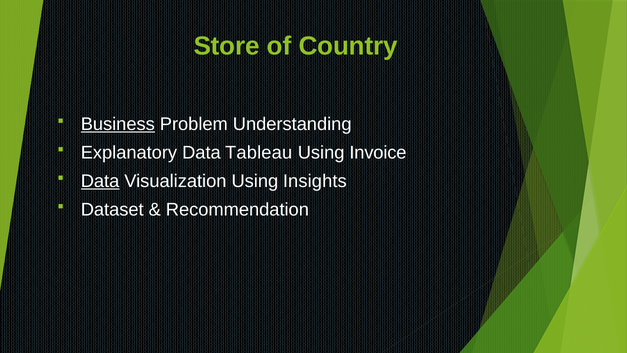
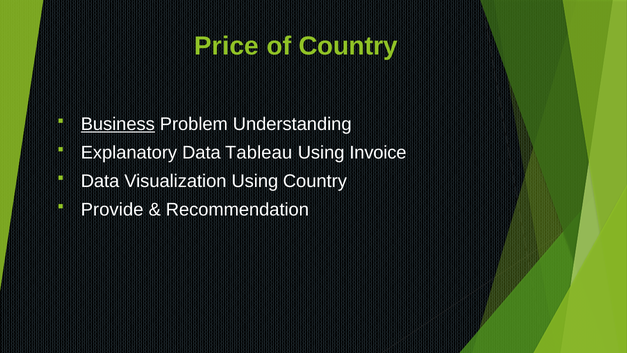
Store: Store -> Price
Data at (100, 181) underline: present -> none
Using Insights: Insights -> Country
Dataset: Dataset -> Provide
